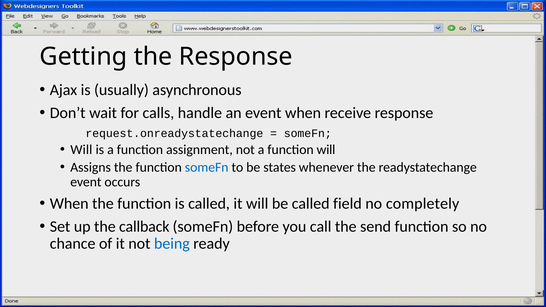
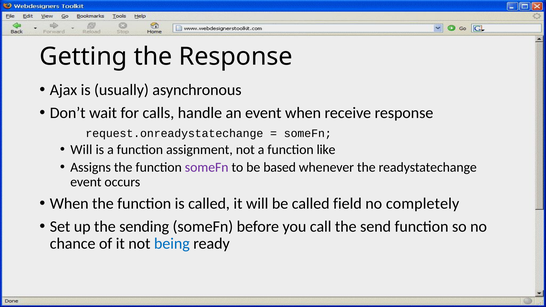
function will: will -> like
someFn at (207, 167) colour: blue -> purple
states: states -> based
callback: callback -> sending
